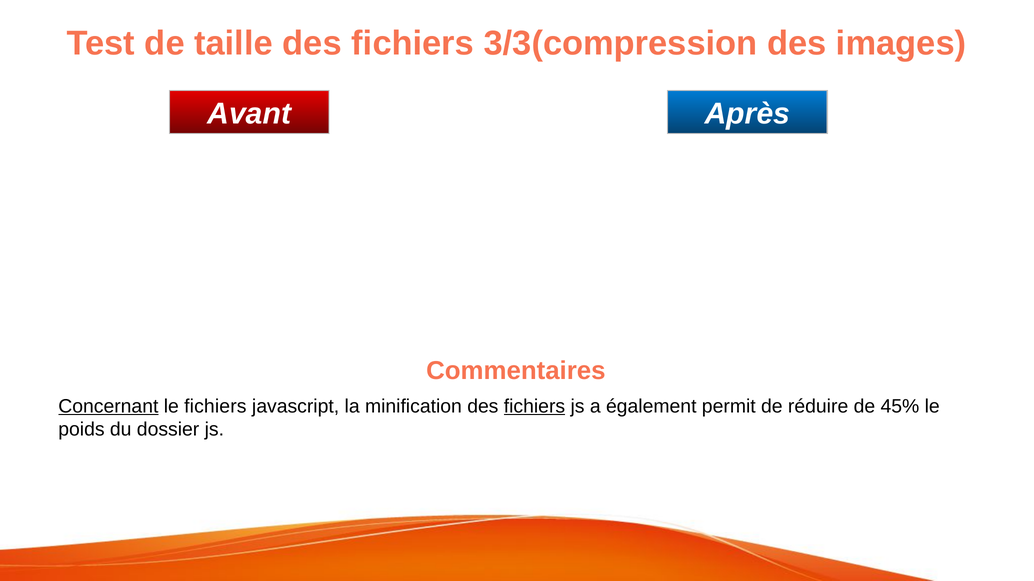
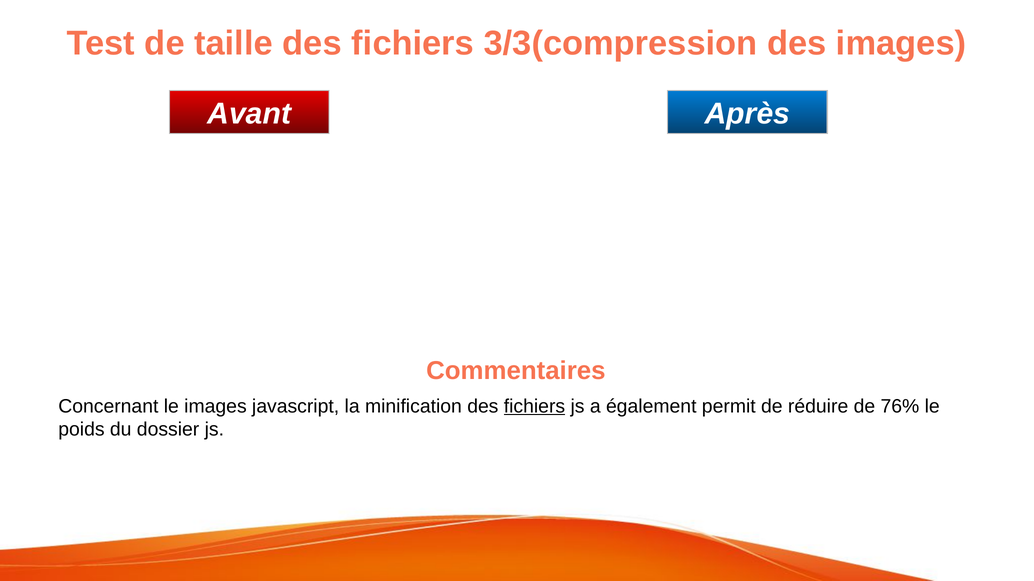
Concernant underline: present -> none
le fichiers: fichiers -> images
45%: 45% -> 76%
